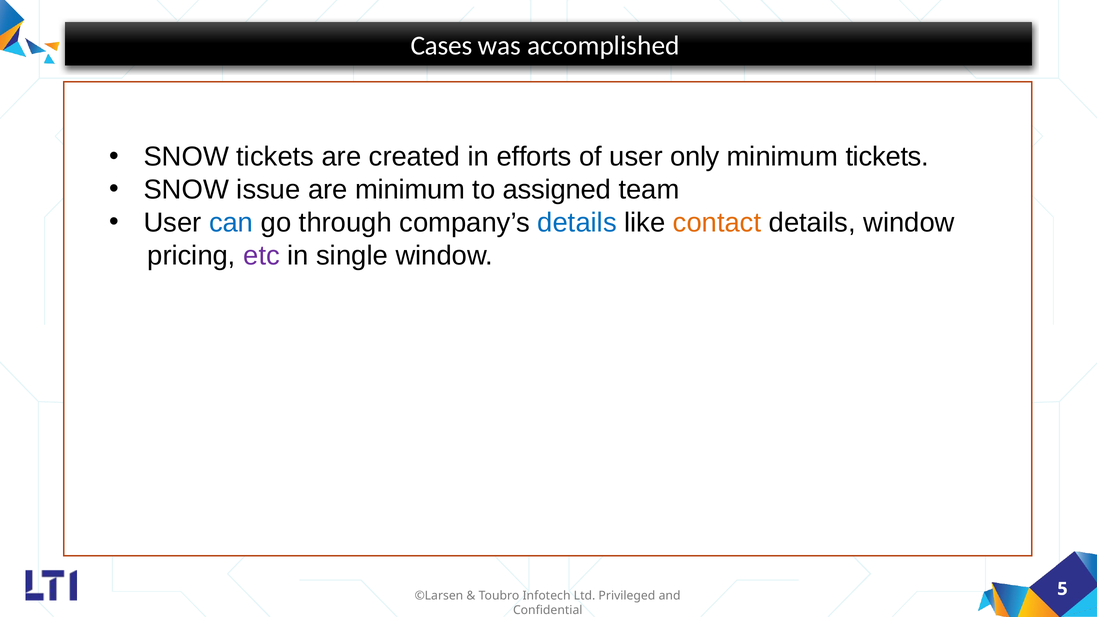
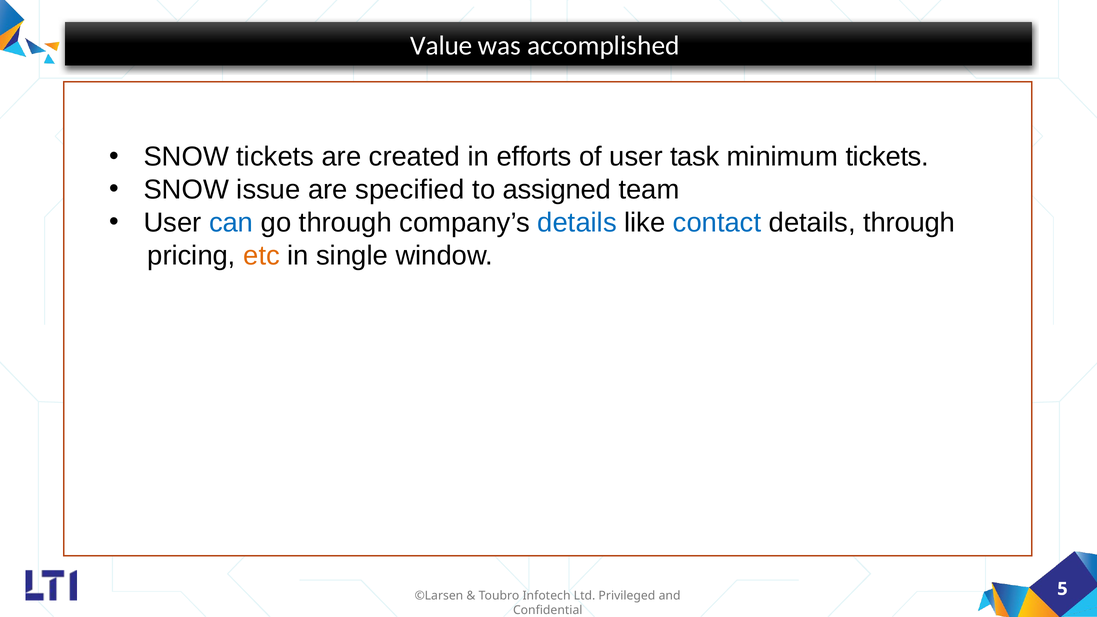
Cases: Cases -> Value
only: only -> task
are minimum: minimum -> specified
contact colour: orange -> blue
details window: window -> through
etc colour: purple -> orange
